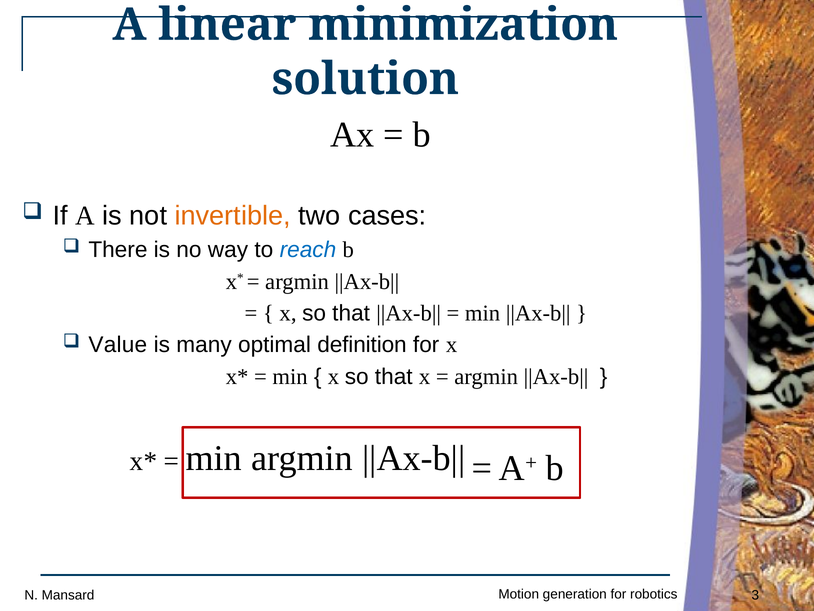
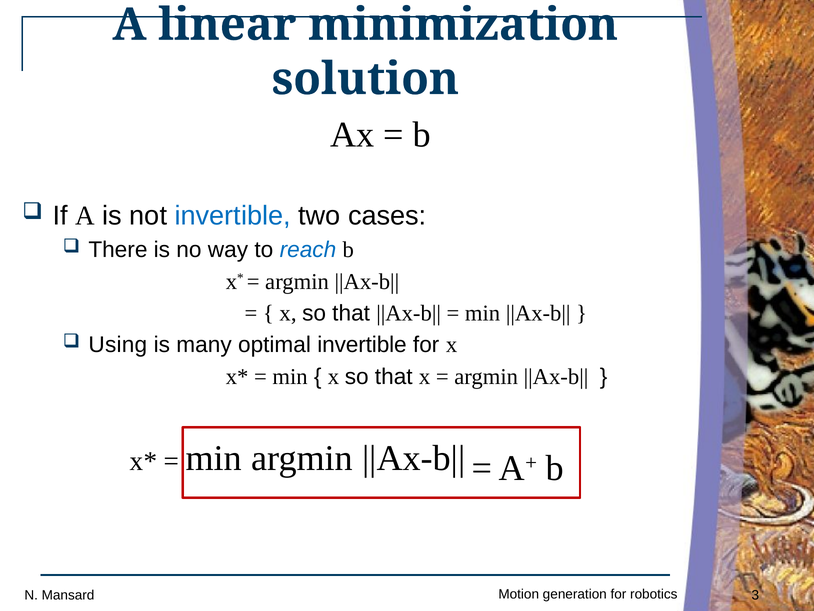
invertible at (233, 216) colour: orange -> blue
Value: Value -> Using
optimal definition: definition -> invertible
